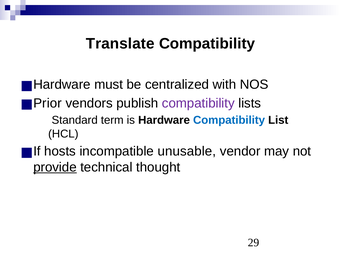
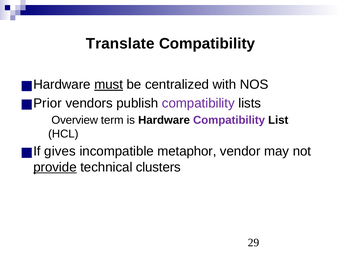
must underline: none -> present
Standard: Standard -> Overview
Compatibility at (229, 120) colour: blue -> purple
hosts: hosts -> gives
unusable: unusable -> metaphor
thought: thought -> clusters
